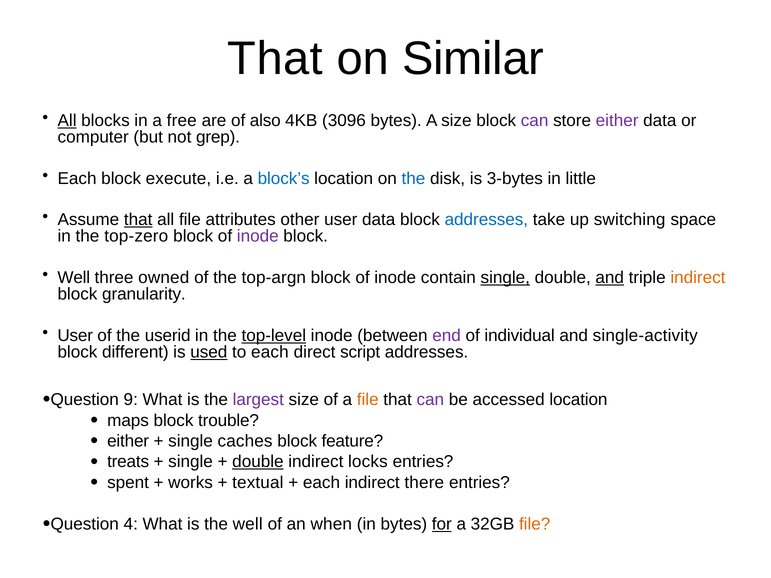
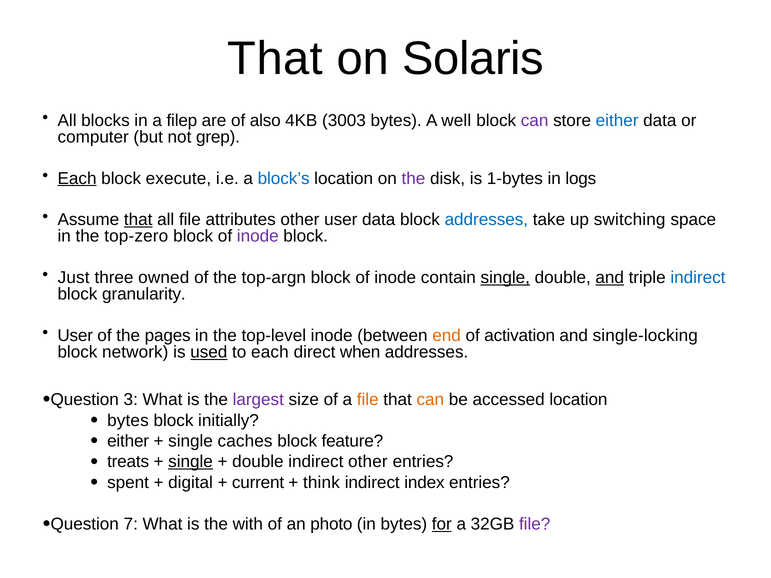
Similar: Similar -> Solaris
All at (67, 121) underline: present -> none
free: free -> filep
3096: 3096 -> 3003
A size: size -> well
either at (617, 121) colour: purple -> blue
Each at (77, 178) underline: none -> present
the at (413, 178) colour: blue -> purple
3-bytes: 3-bytes -> 1-bytes
little: little -> logs
Well at (74, 278): Well -> Just
indirect at (698, 278) colour: orange -> blue
userid: userid -> pages
top-level underline: present -> none
end colour: purple -> orange
individual: individual -> activation
single-activity: single-activity -> single-locking
different: different -> network
script: script -> when
9: 9 -> 3
can at (430, 400) colour: purple -> orange
maps at (128, 421): maps -> bytes
trouble: trouble -> initially
single at (191, 462) underline: none -> present
double at (258, 462) underline: present -> none
indirect locks: locks -> other
works: works -> digital
textual: textual -> current
each at (322, 483): each -> think
there: there -> index
4: 4 -> 7
the well: well -> with
when: when -> photo
file at (535, 524) colour: orange -> purple
